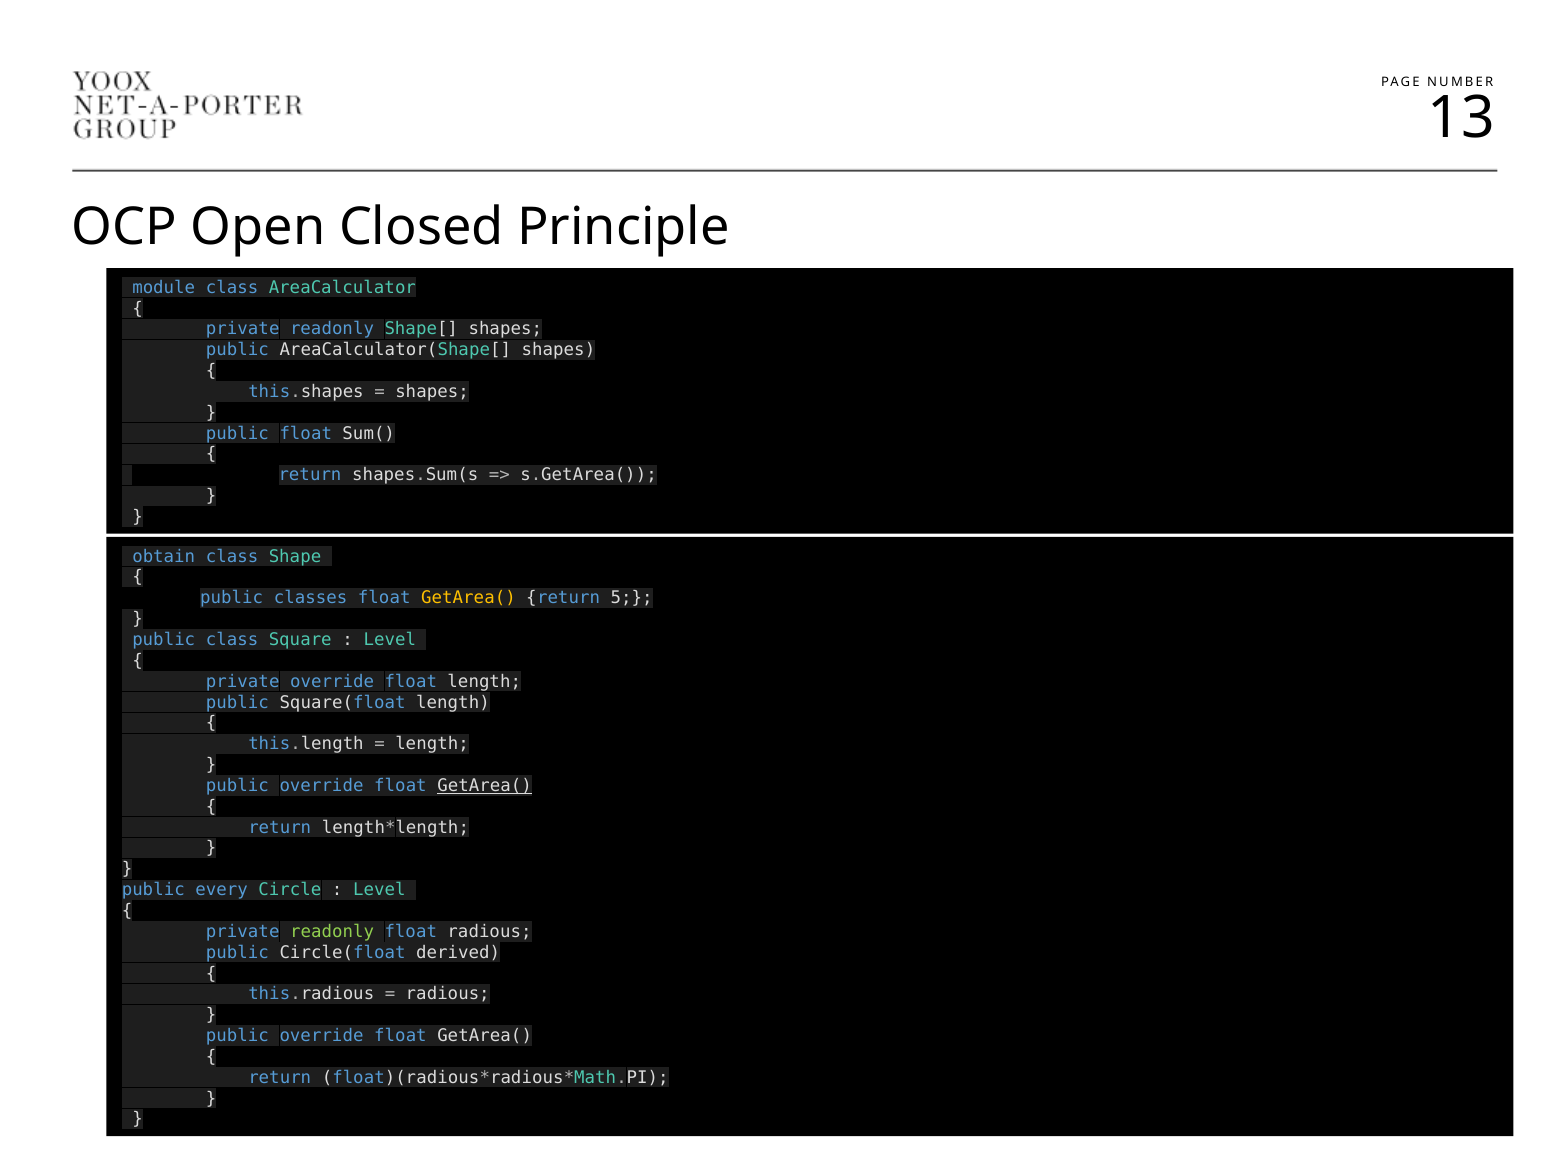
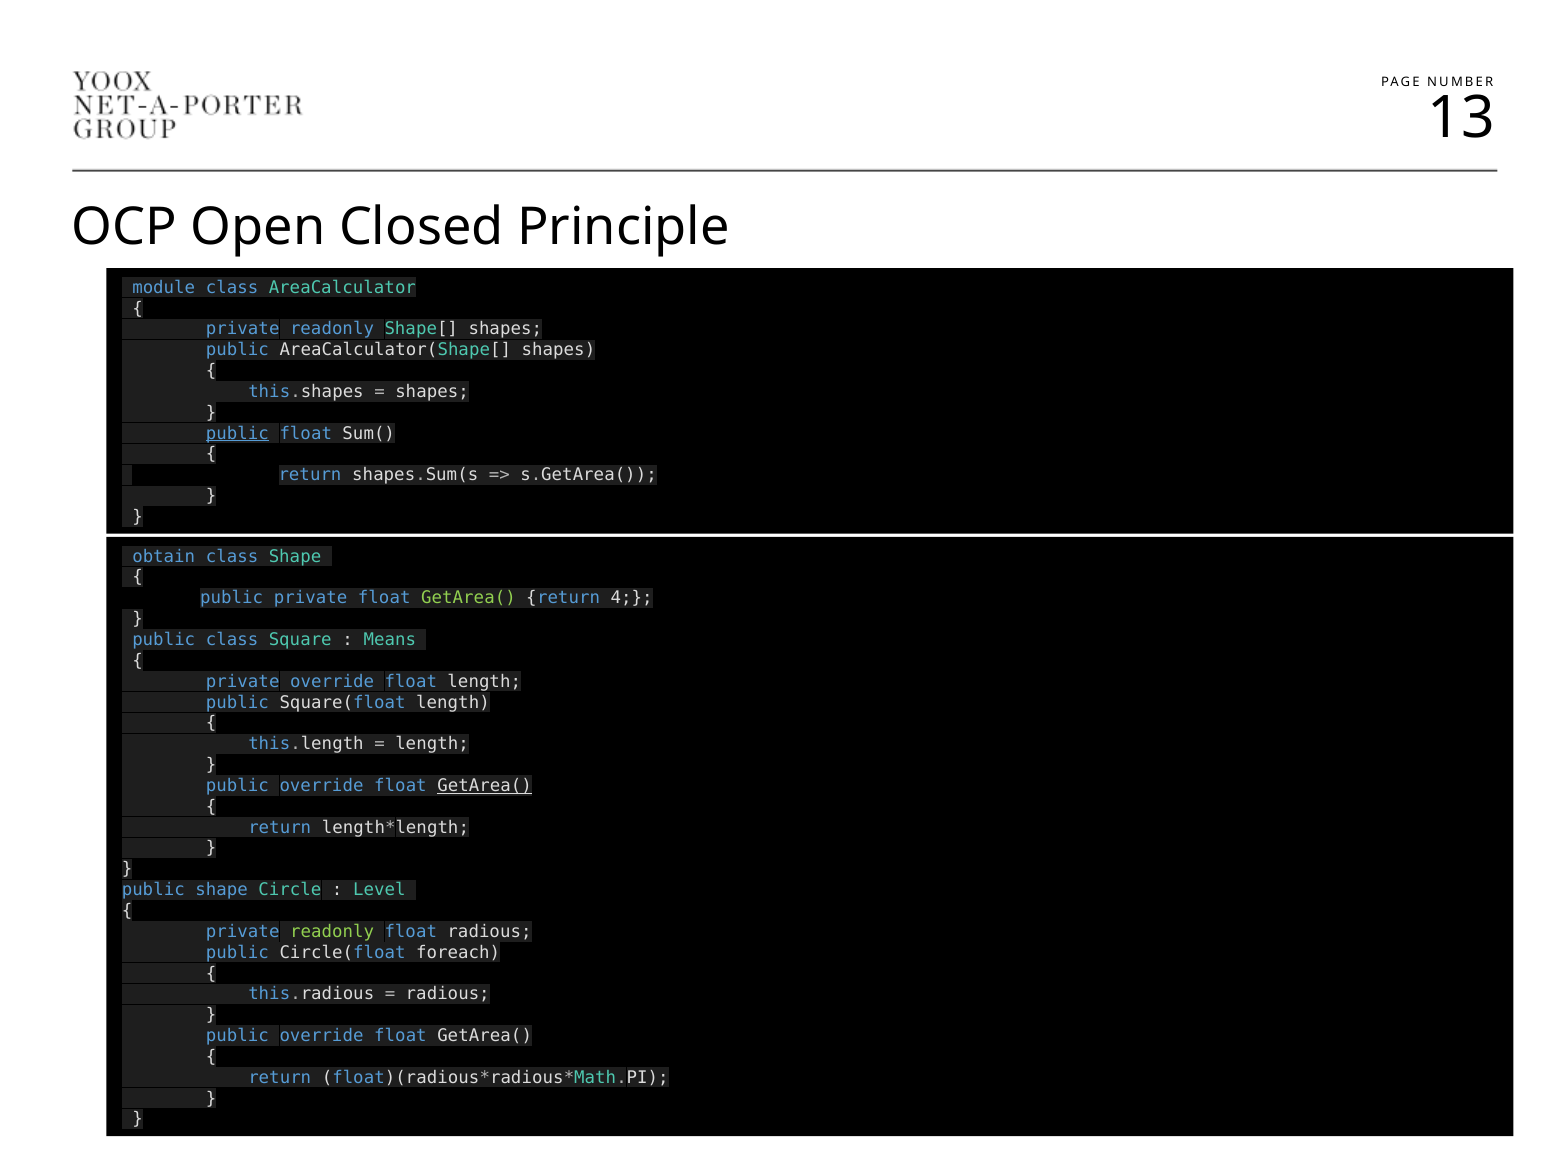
public at (237, 433) underline: none -> present
public classes: classes -> private
GetArea( at (468, 598) colour: yellow -> light green
5: 5 -> 4
Level at (390, 640): Level -> Means
public every: every -> shape
derived: derived -> foreach
